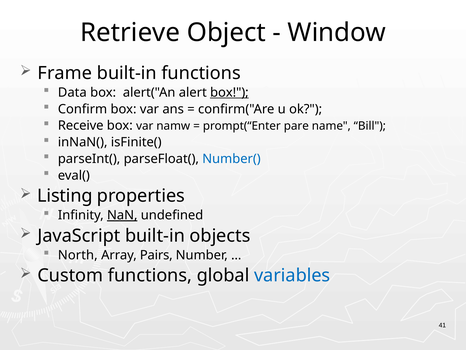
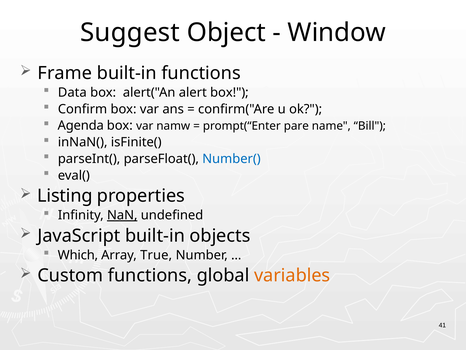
Retrieve: Retrieve -> Suggest
box at (229, 92) underline: present -> none
Receive: Receive -> Agenda
North: North -> Which
Pairs: Pairs -> True
variables colour: blue -> orange
